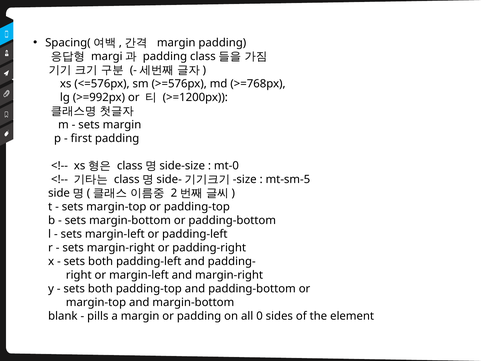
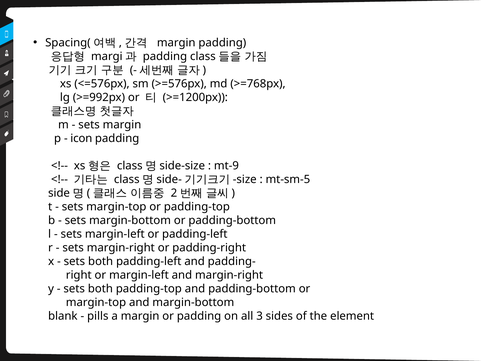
first: first -> icon
mt-0: mt-0 -> mt-9
0: 0 -> 3
